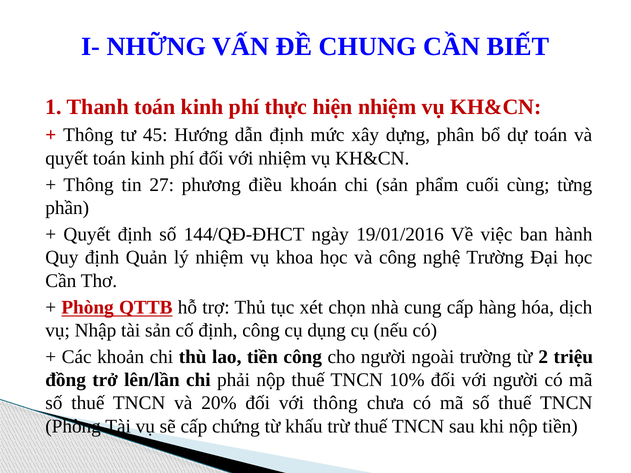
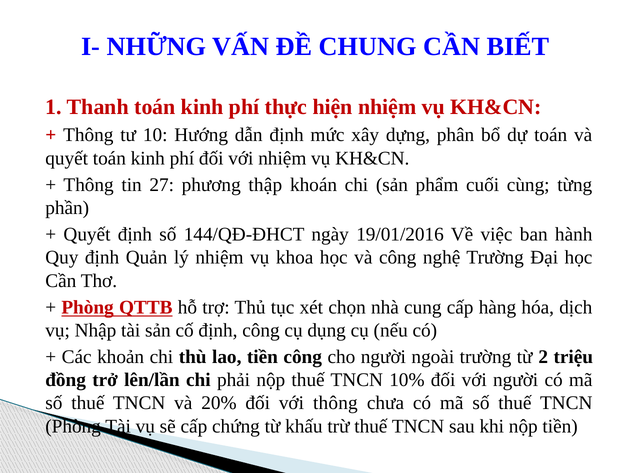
45: 45 -> 10
điều: điều -> thập
